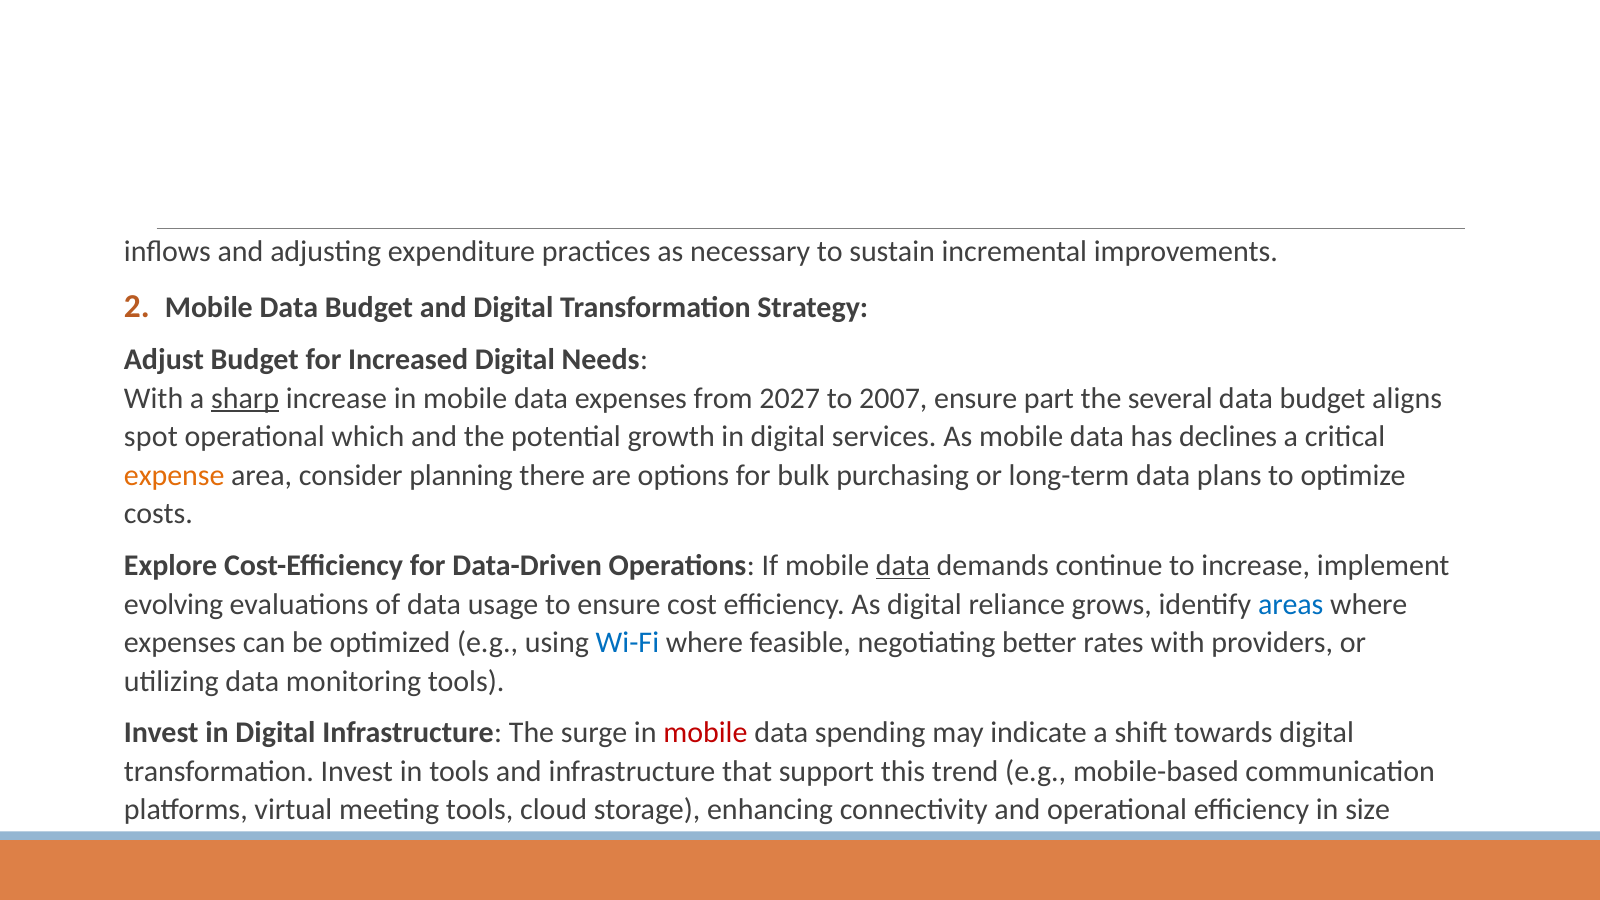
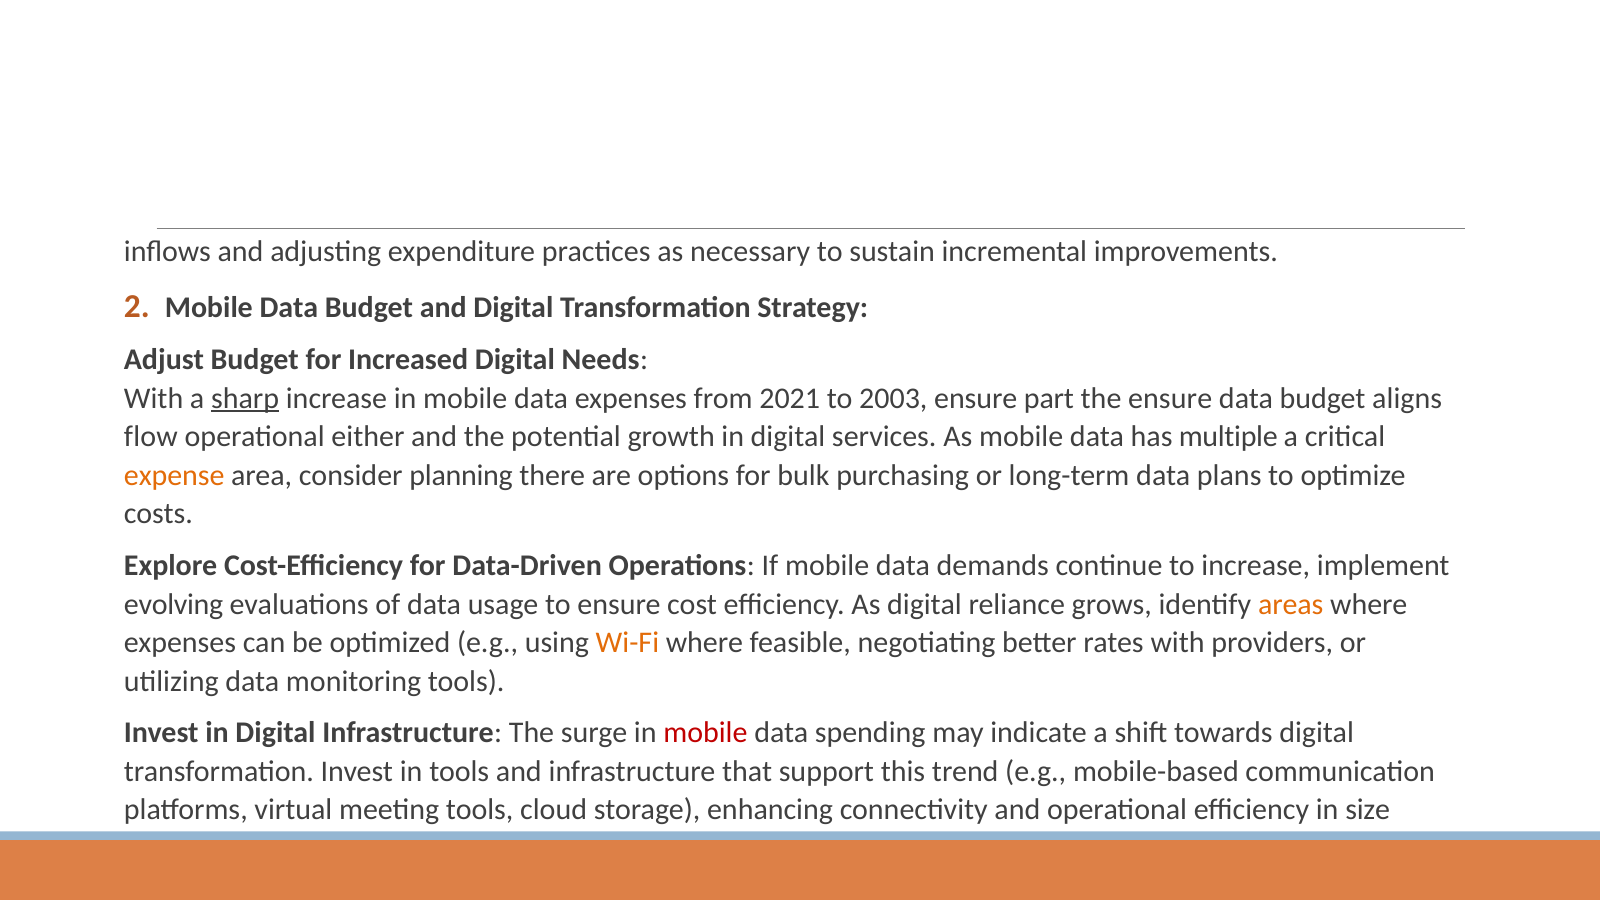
2027: 2027 -> 2021
2007: 2007 -> 2003
the several: several -> ensure
spot: spot -> flow
which: which -> either
declines: declines -> multiple
data at (903, 566) underline: present -> none
areas colour: blue -> orange
Wi-Fi colour: blue -> orange
